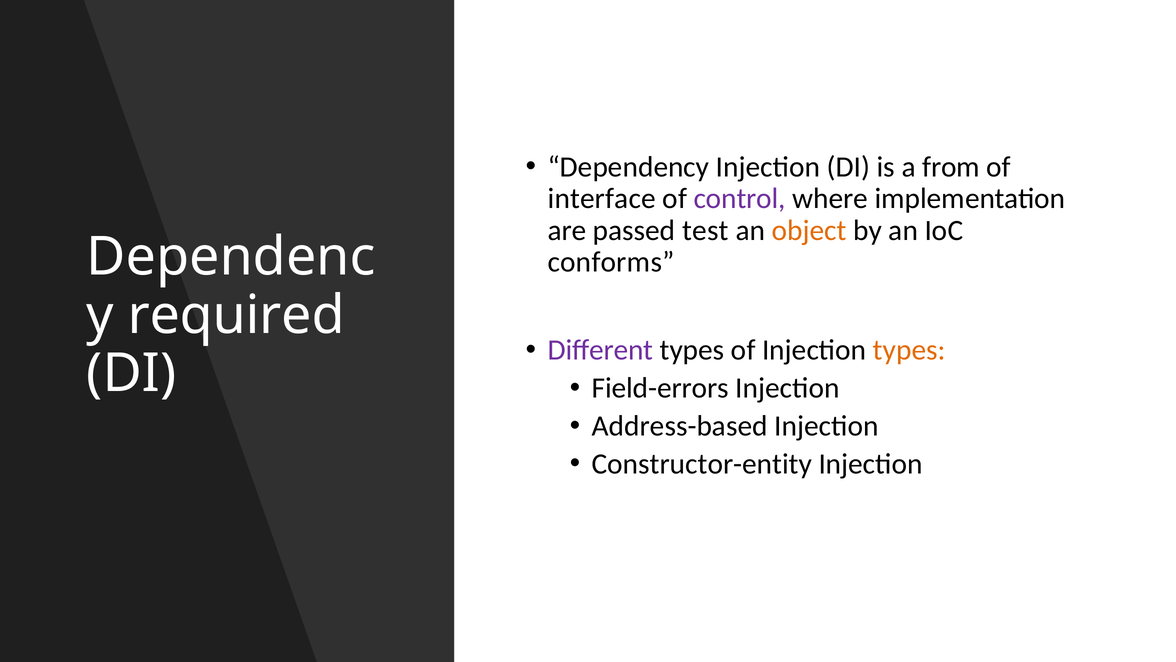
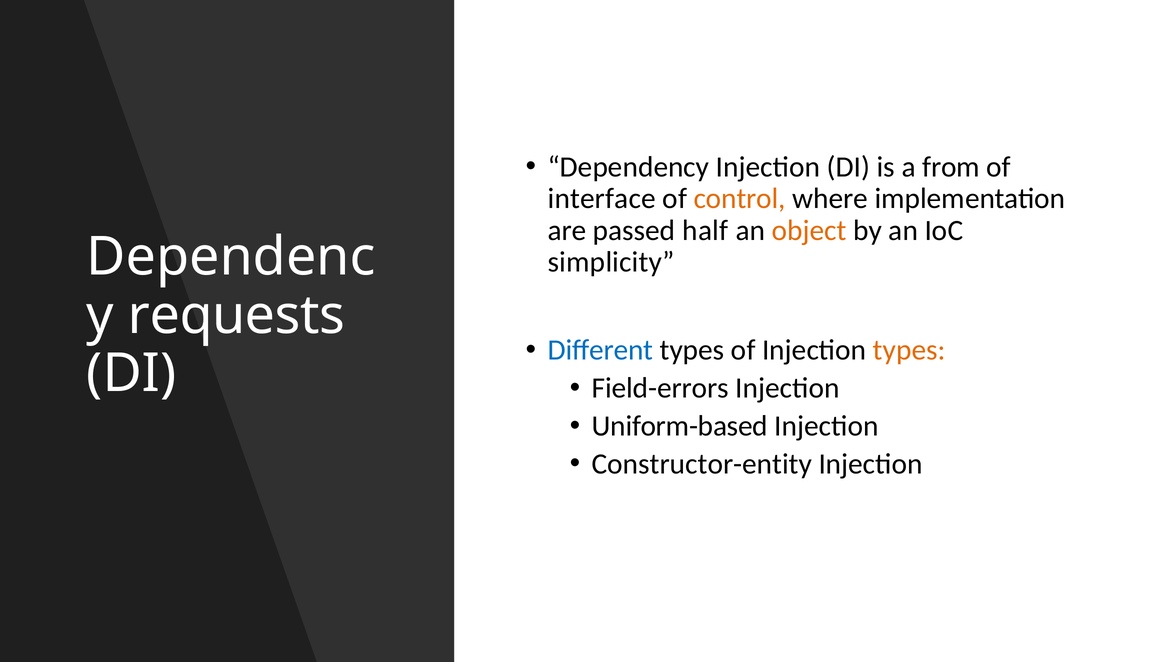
control colour: purple -> orange
test: test -> half
conforms: conforms -> simplicity
required: required -> requests
Diﬀerent colour: purple -> blue
Address-based: Address-based -> Uniform-based
